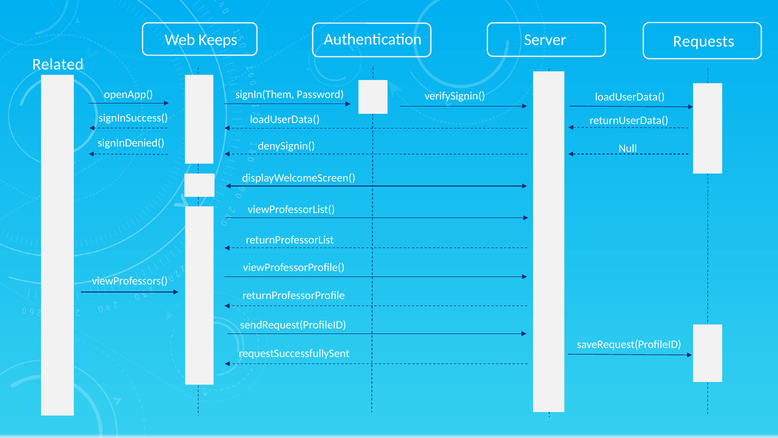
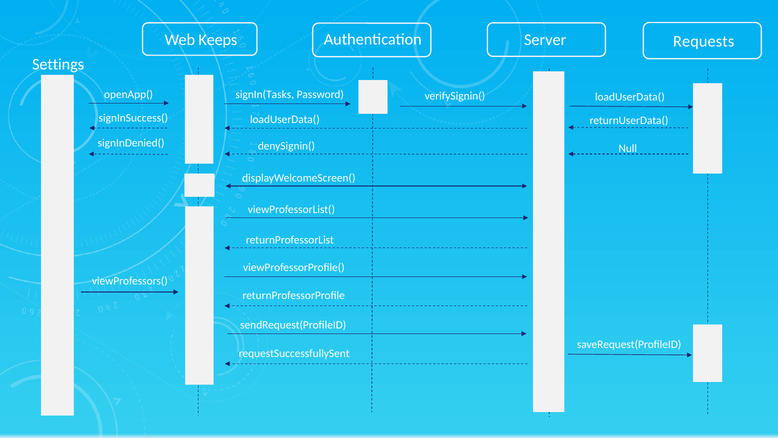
Related: Related -> Settings
signIn(Them: signIn(Them -> signIn(Tasks
